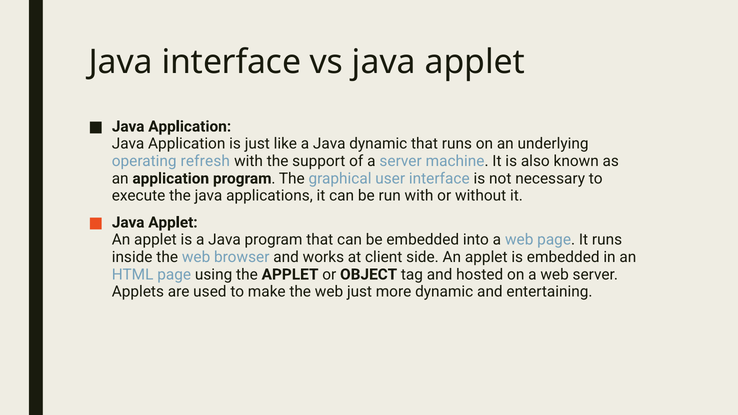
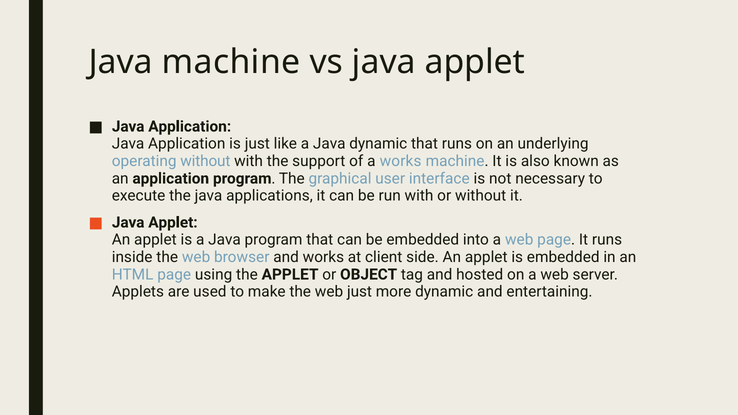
Java interface: interface -> machine
operating refresh: refresh -> without
a server: server -> works
